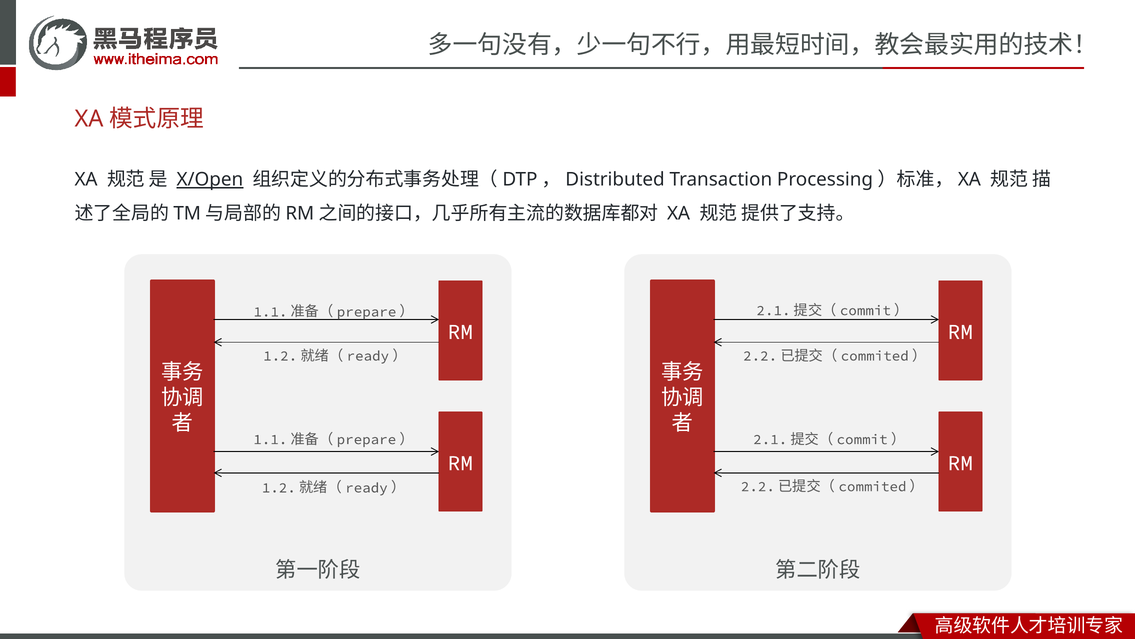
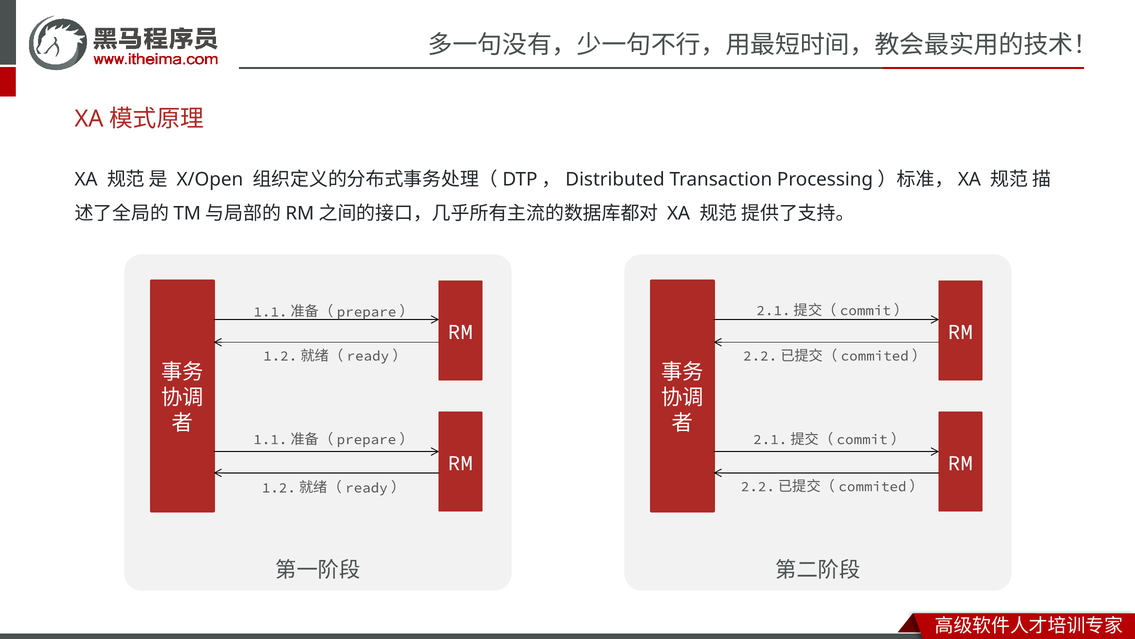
X/Open underline: present -> none
